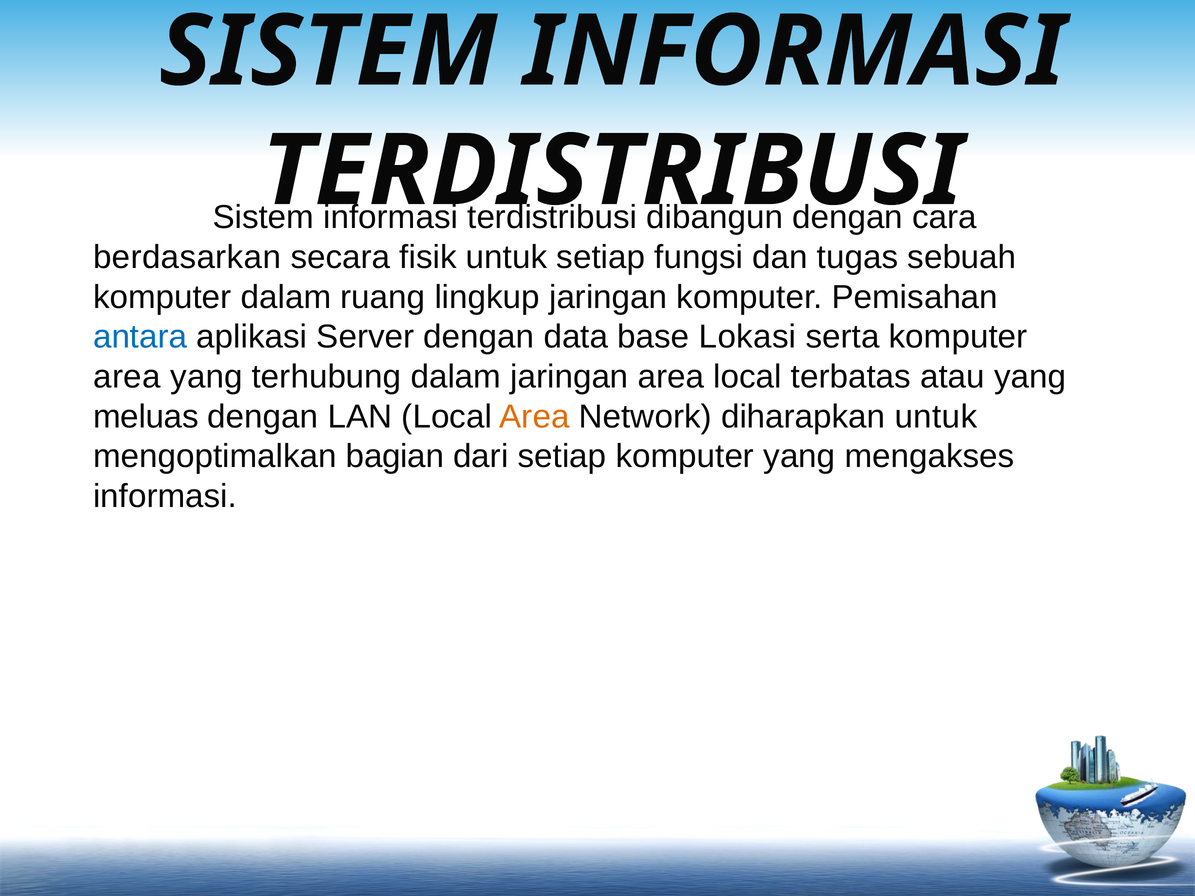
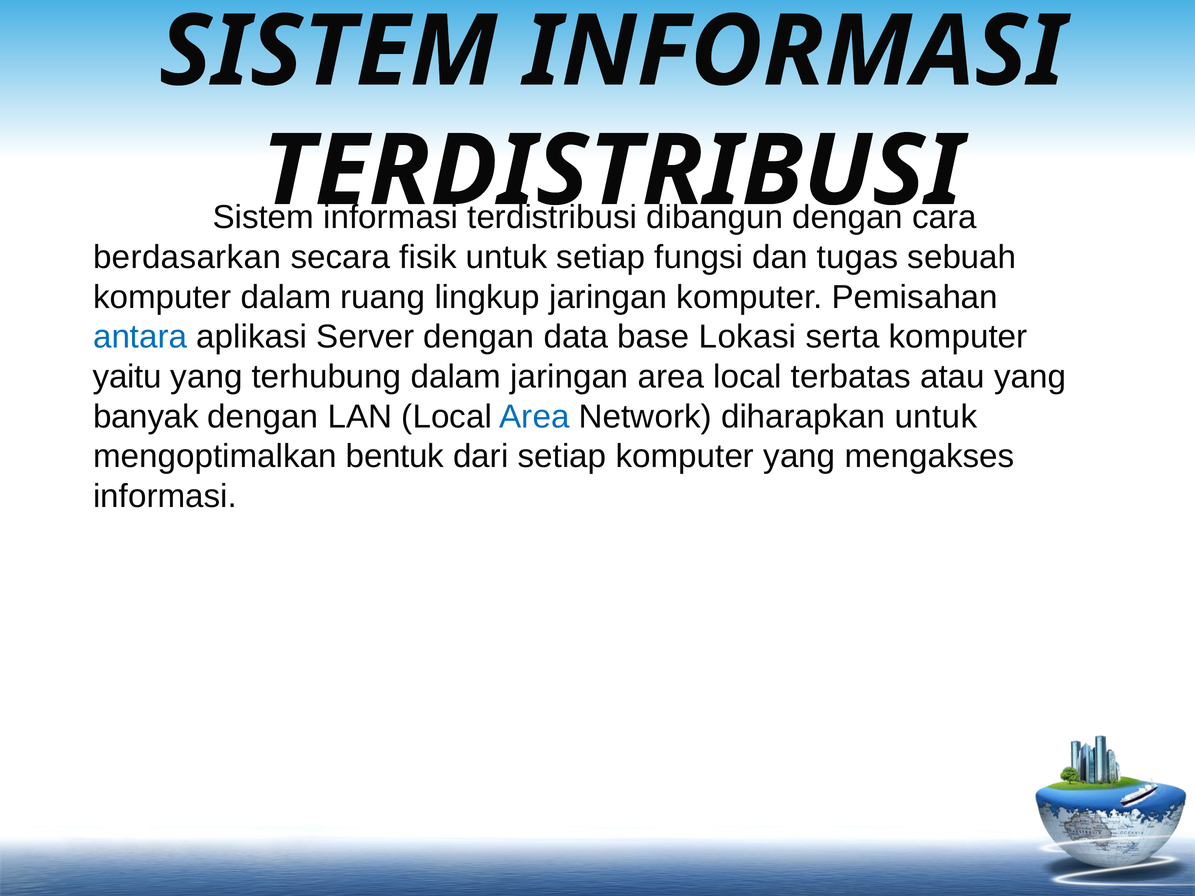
area at (127, 377): area -> yaitu
meluas: meluas -> banyak
Area at (534, 417) colour: orange -> blue
bagian: bagian -> bentuk
